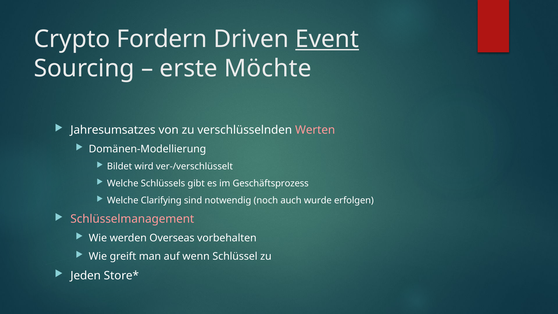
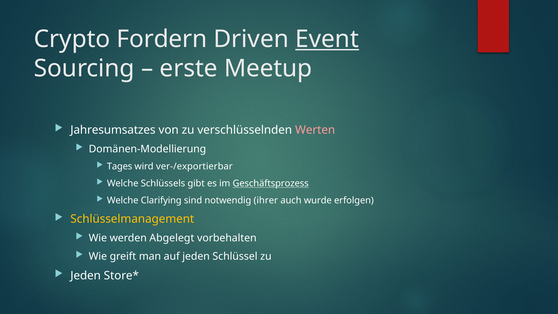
Möchte: Möchte -> Meetup
Bildet: Bildet -> Tages
ver-/verschlüsselt: ver-/verschlüsselt -> ver-/exportierbar
Geschäftsprozess underline: none -> present
noch: noch -> ihrer
Schlüsselmanagement colour: pink -> yellow
Overseas: Overseas -> Abgelegt
auf wenn: wenn -> jeden
